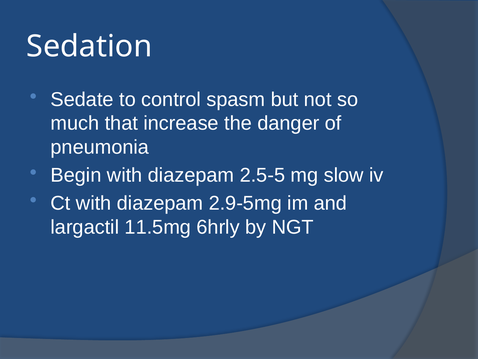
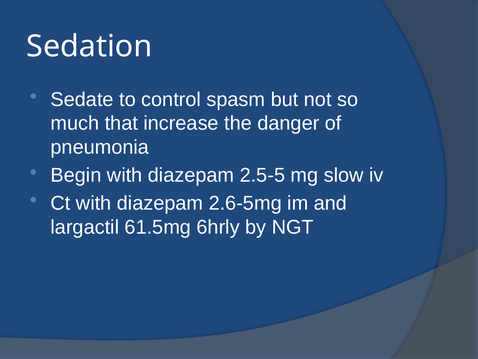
2.9-5mg: 2.9-5mg -> 2.6-5mg
11.5mg: 11.5mg -> 61.5mg
